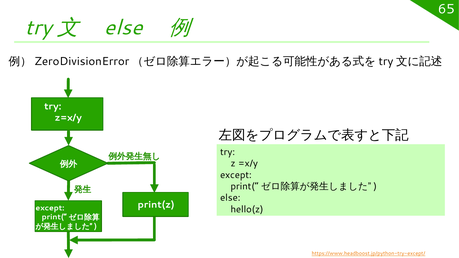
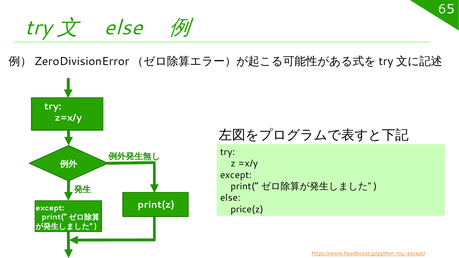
hello(z: hello(z -> price(z
